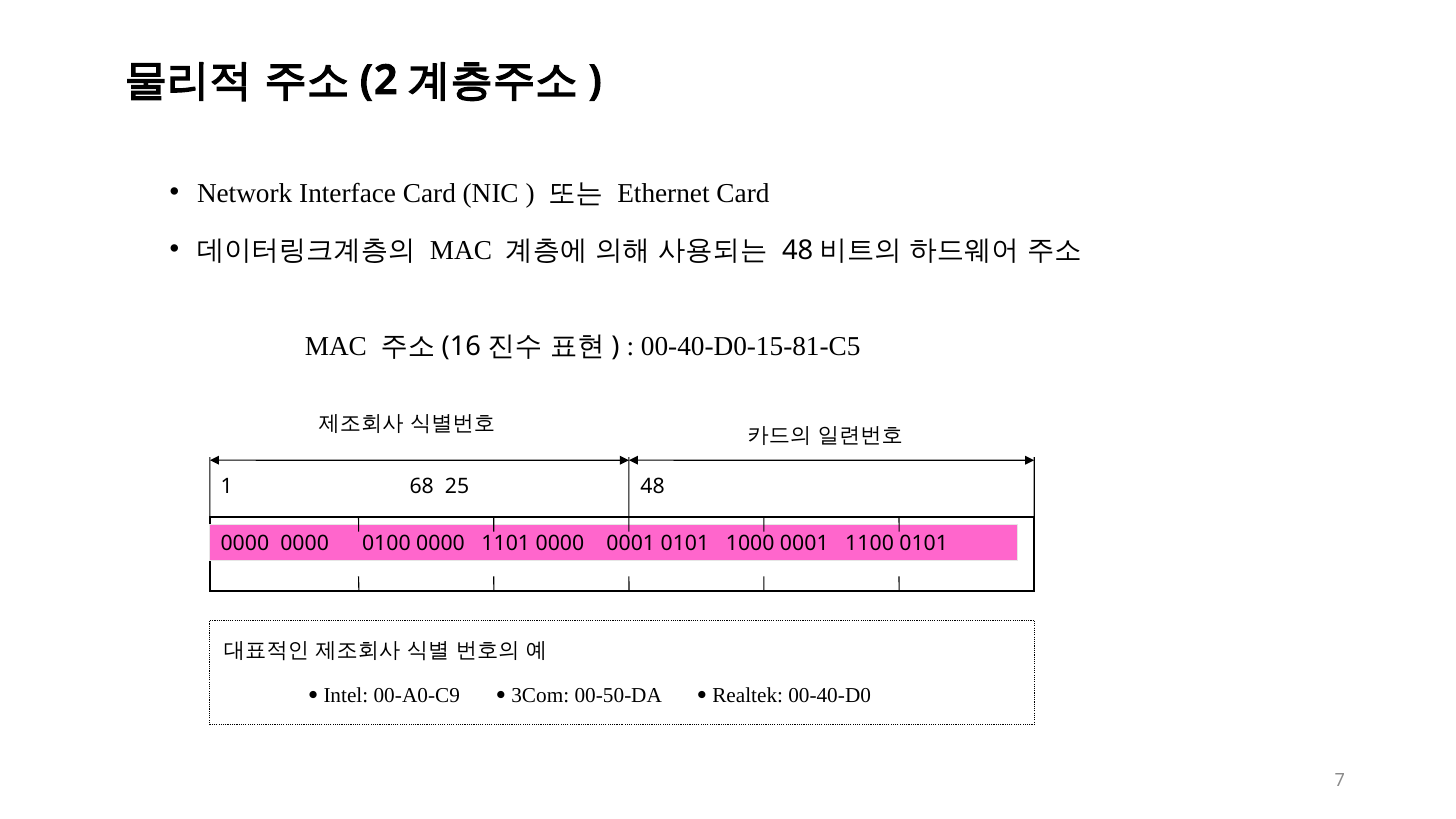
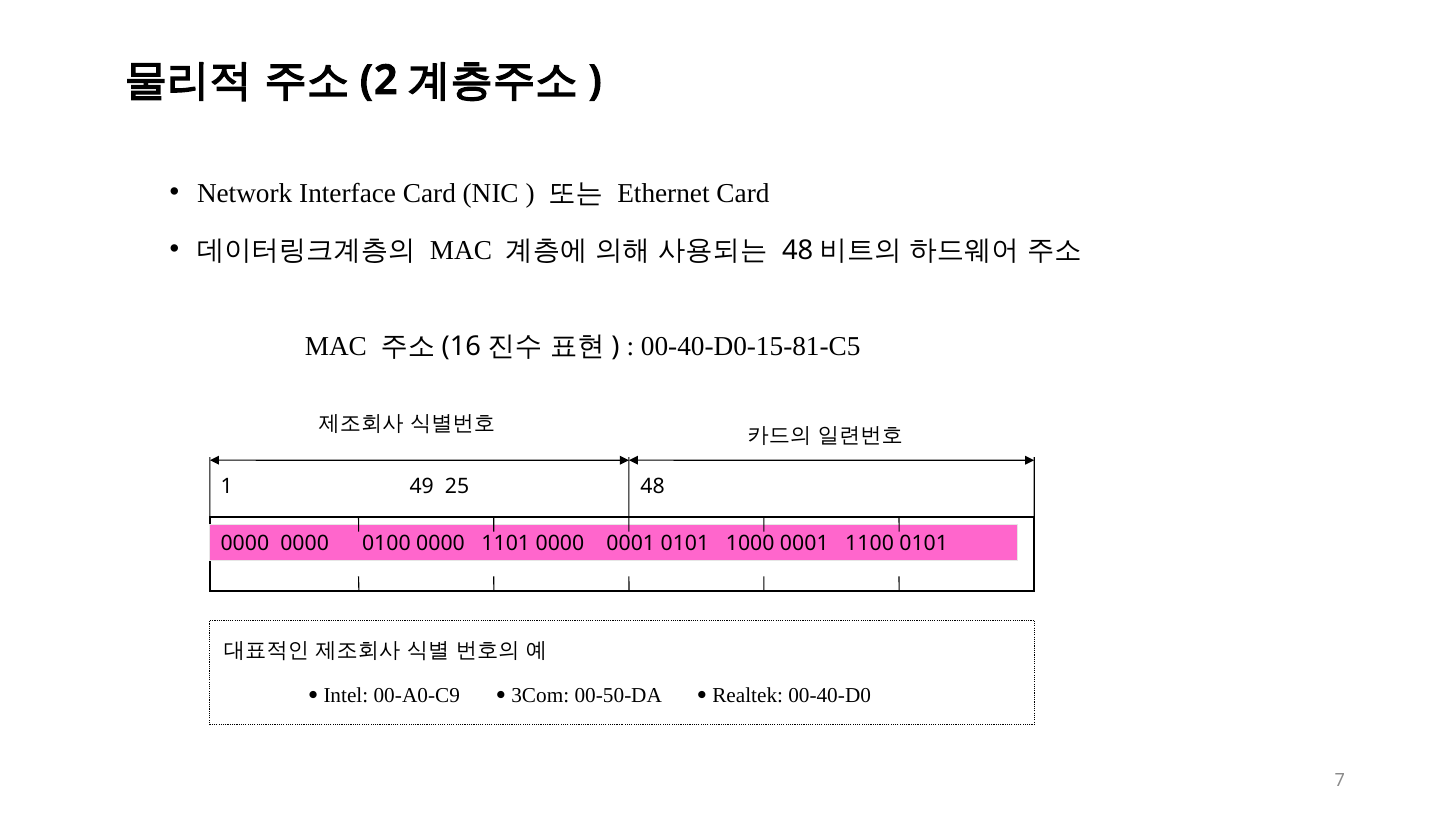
68: 68 -> 49
